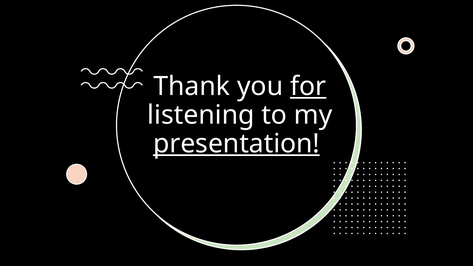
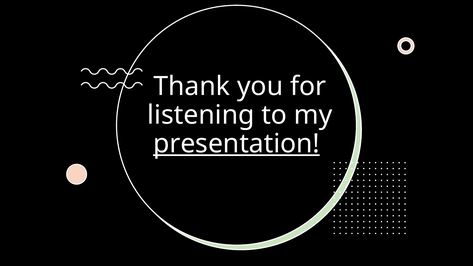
for underline: present -> none
